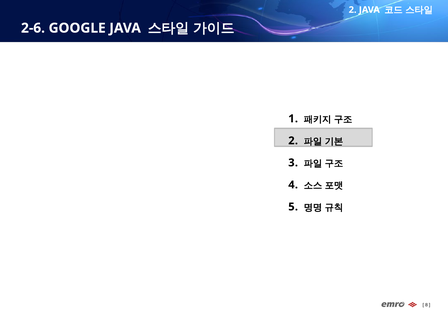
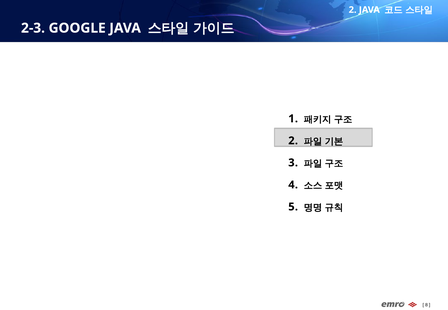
2-6: 2-6 -> 2-3
